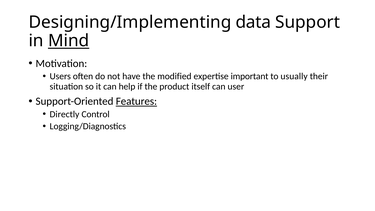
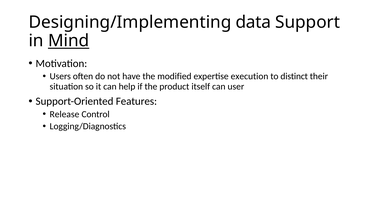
important: important -> execution
usually: usually -> distinct
Features underline: present -> none
Directly: Directly -> Release
